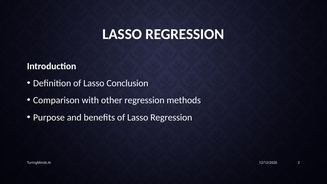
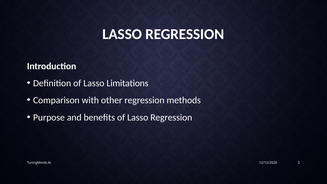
Conclusion: Conclusion -> Limitations
